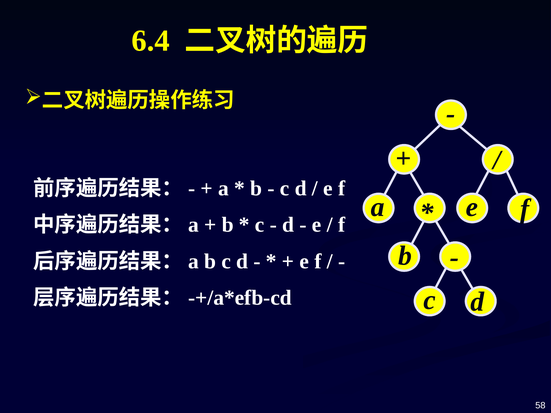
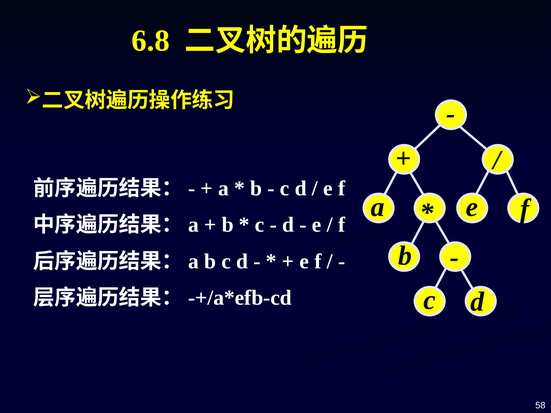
6.4: 6.4 -> 6.8
